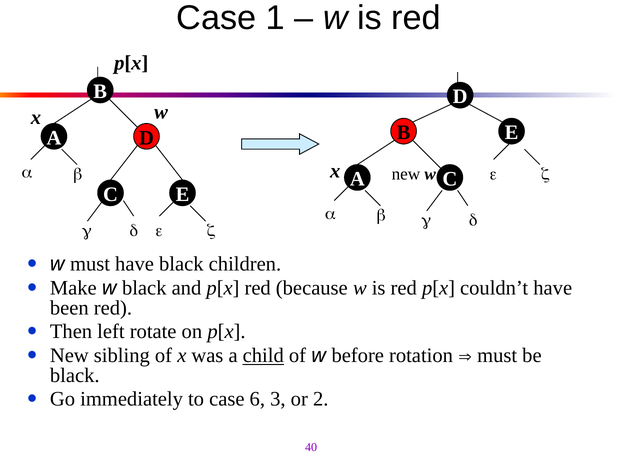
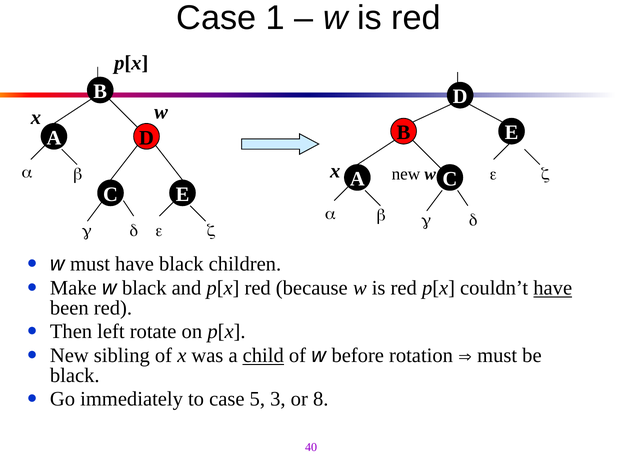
have at (553, 288) underline: none -> present
6: 6 -> 5
2: 2 -> 8
